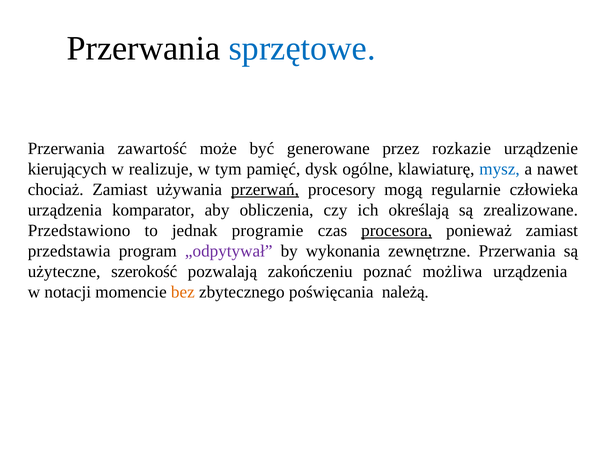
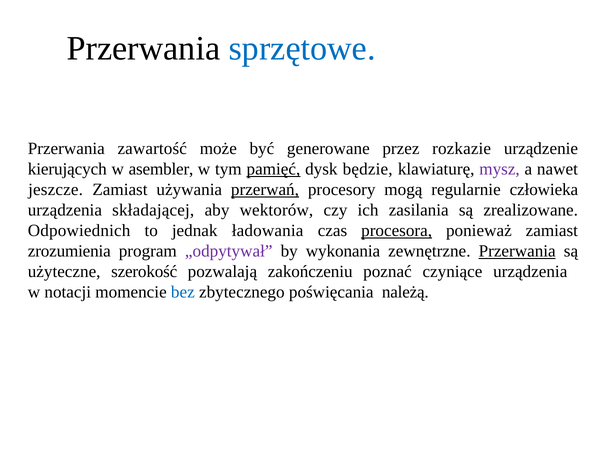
realizuje: realizuje -> asembler
pamięć underline: none -> present
ogólne: ogólne -> będzie
mysz colour: blue -> purple
chociaż: chociaż -> jeszcze
komparator: komparator -> składającej
obliczenia: obliczenia -> wektorów
określają: określają -> zasilania
Przedstawiono: Przedstawiono -> Odpowiednich
programie: programie -> ładowania
przedstawia: przedstawia -> zrozumienia
Przerwania at (517, 251) underline: none -> present
możliwa: możliwa -> czyniące
bez colour: orange -> blue
